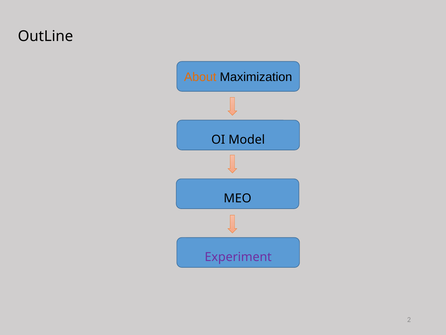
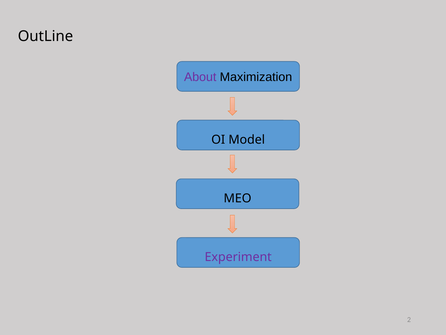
About colour: orange -> purple
